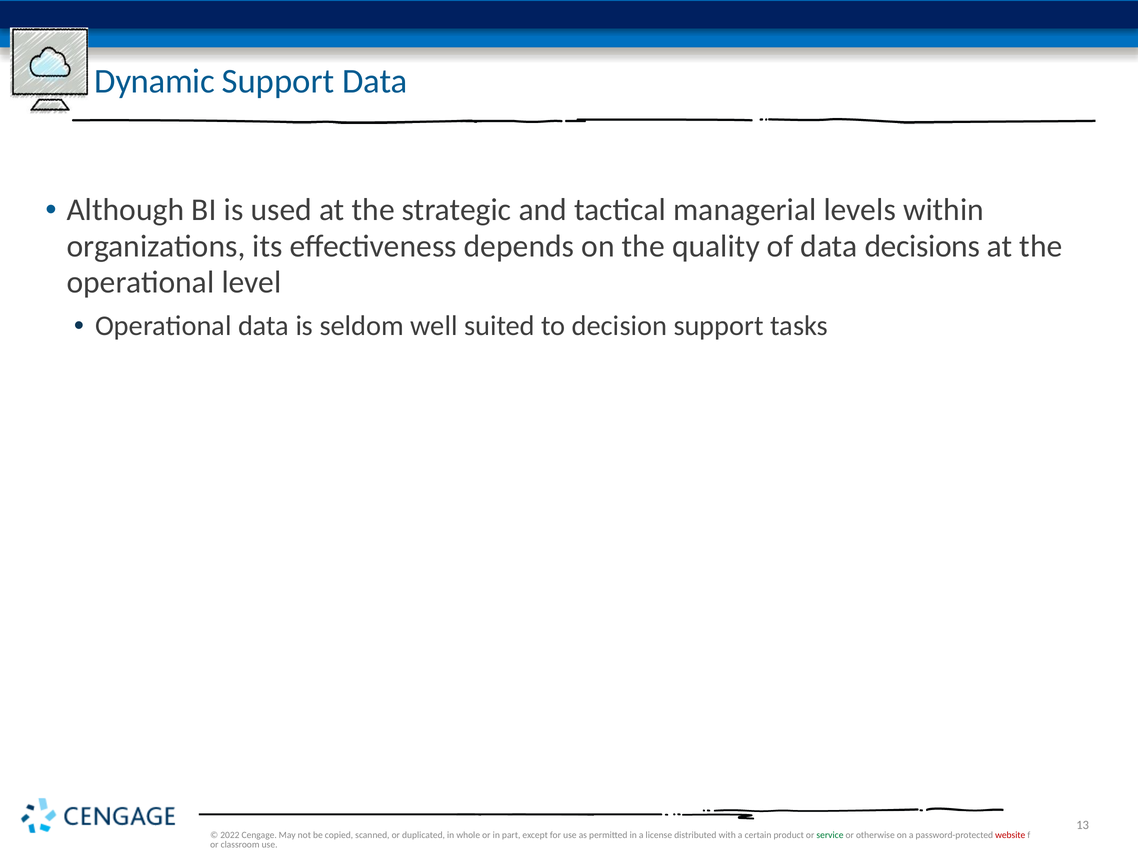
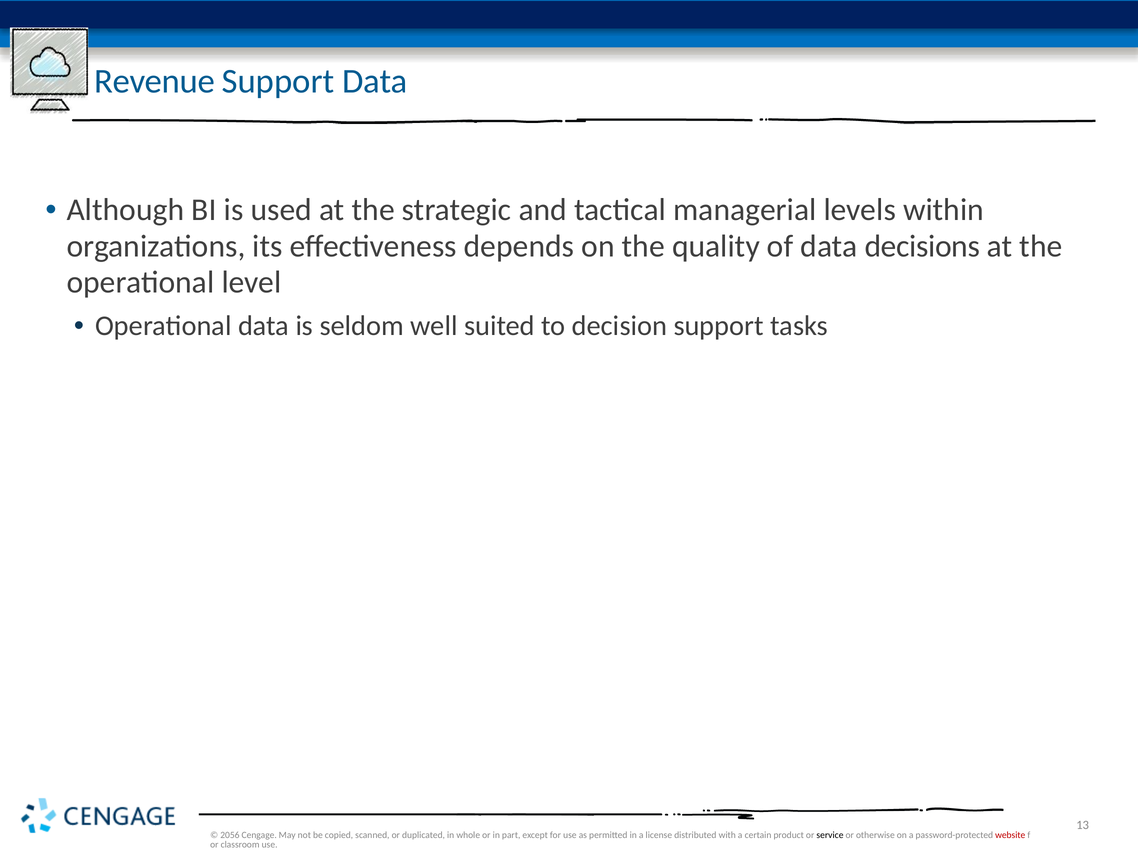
Dynamic: Dynamic -> Revenue
2022: 2022 -> 2056
service colour: green -> black
